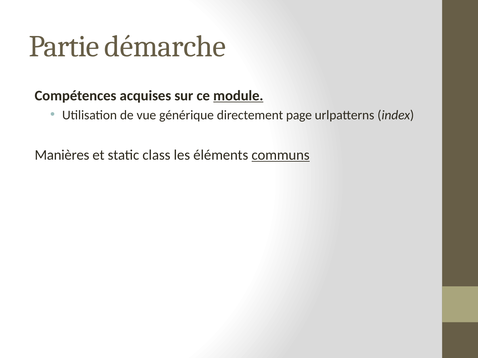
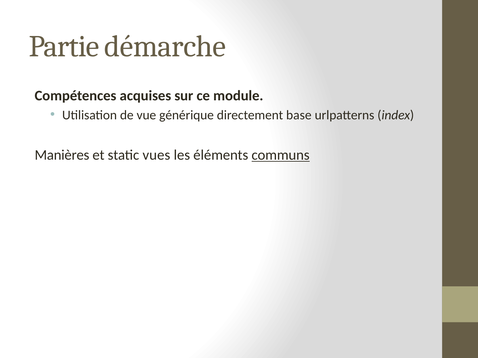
module underline: present -> none
page: page -> base
class: class -> vues
